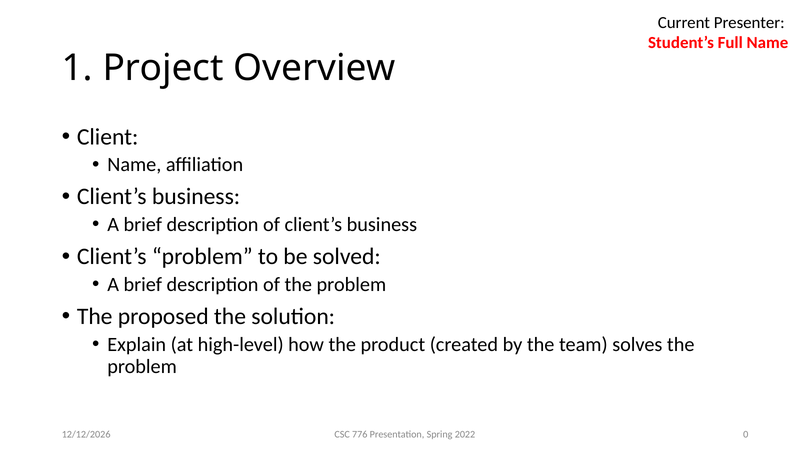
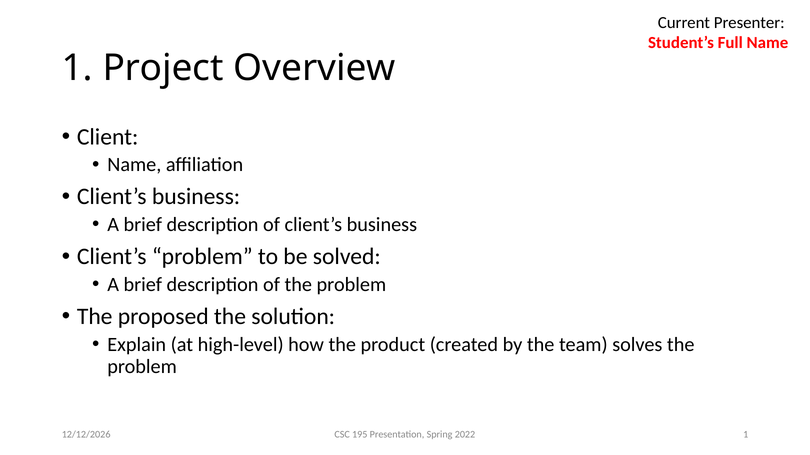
776: 776 -> 195
2022 0: 0 -> 1
